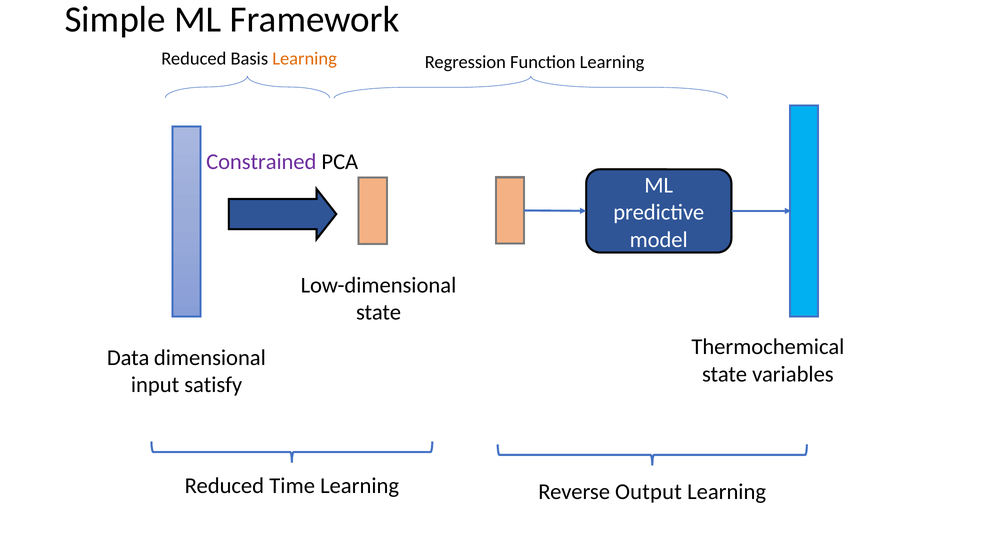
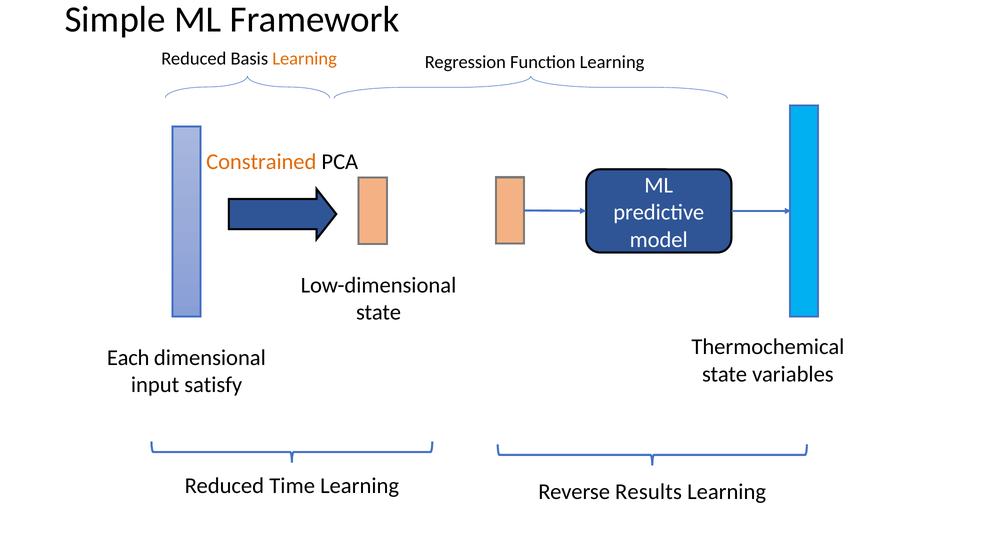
Constrained colour: purple -> orange
Data: Data -> Each
Output: Output -> Results
